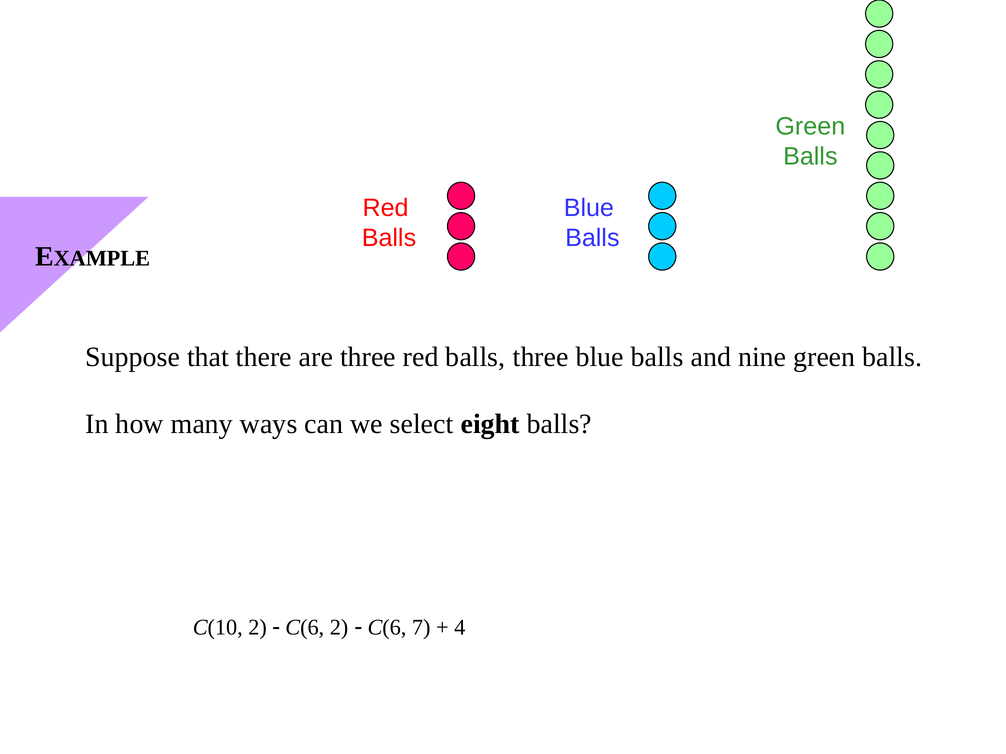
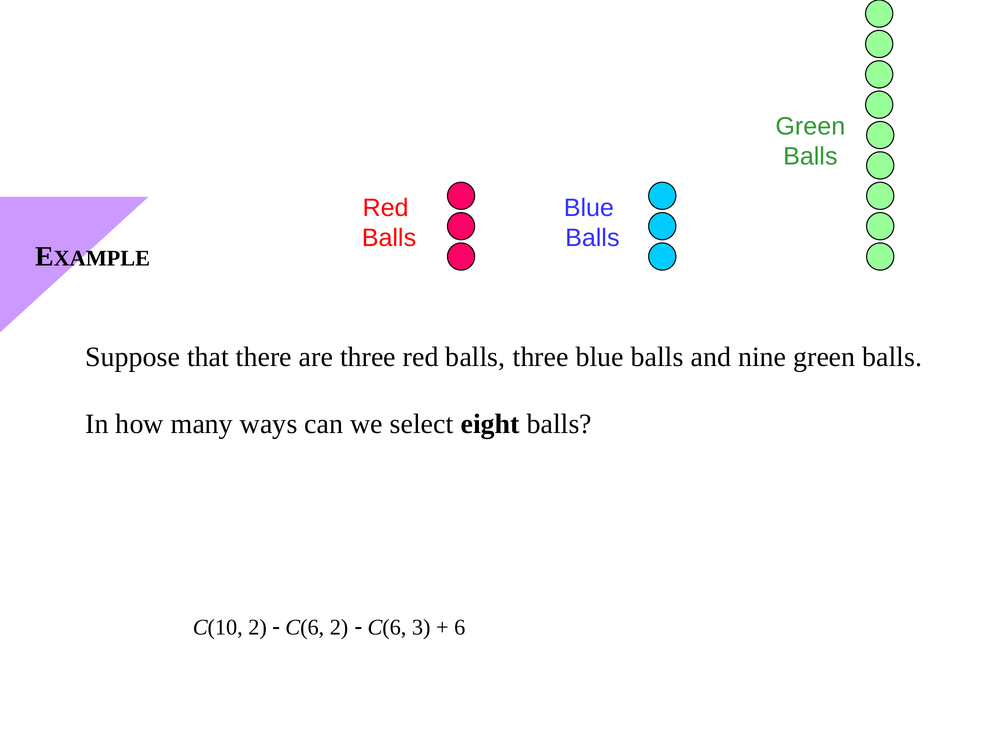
7: 7 -> 3
4: 4 -> 6
